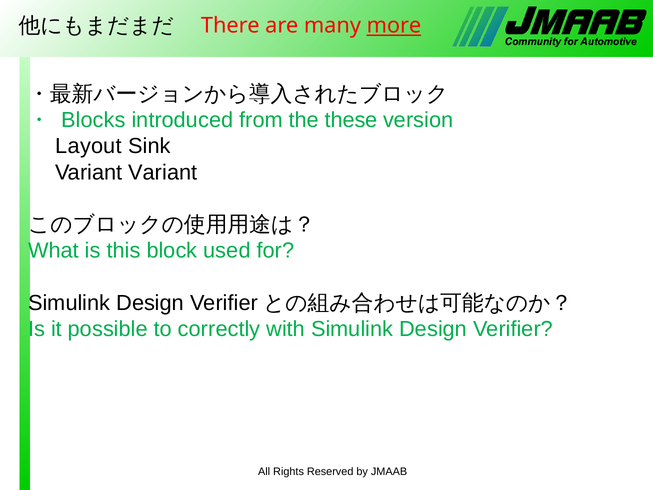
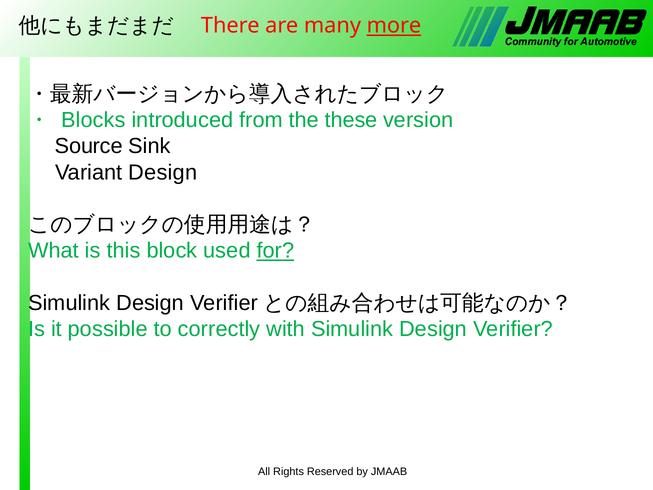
Layout: Layout -> Source
Variant Variant: Variant -> Design
for underline: none -> present
